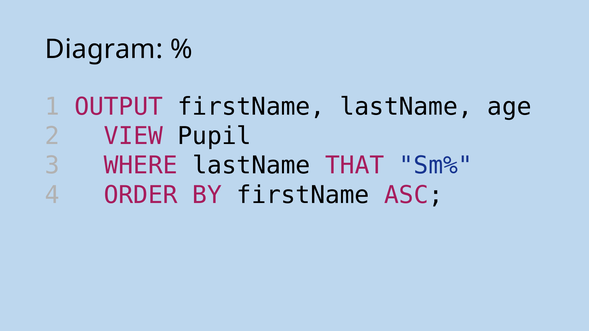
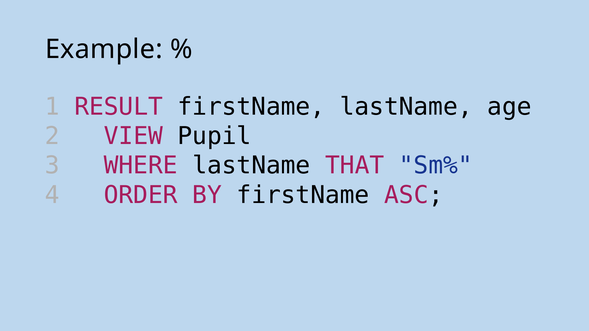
Diagram: Diagram -> Example
OUTPUT: OUTPUT -> RESULT
